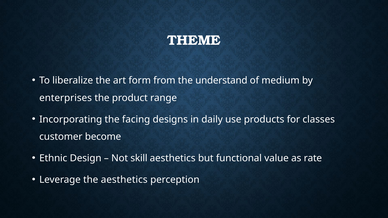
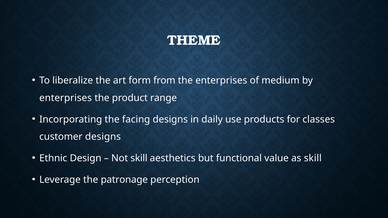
the understand: understand -> enterprises
customer become: become -> designs
as rate: rate -> skill
the aesthetics: aesthetics -> patronage
